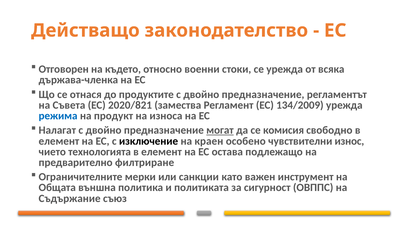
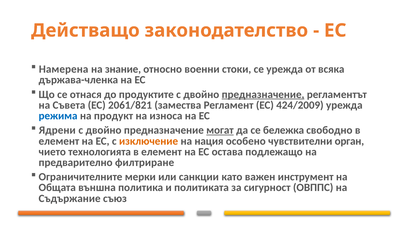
Отговорен: Отговорен -> Намерена
където: където -> знание
предназначение at (263, 94) underline: none -> present
2020/821: 2020/821 -> 2061/821
134/2009: 134/2009 -> 424/2009
Налагат: Налагат -> Ядрени
комисия: комисия -> бележка
изключение colour: black -> orange
краен: краен -> нация
износ: износ -> орган
